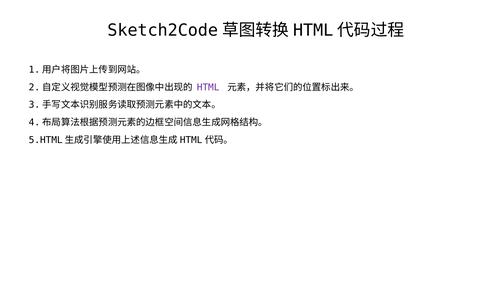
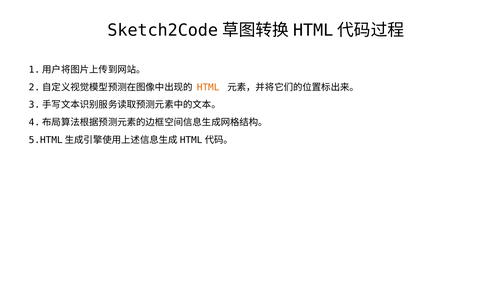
HTML colour: purple -> orange
